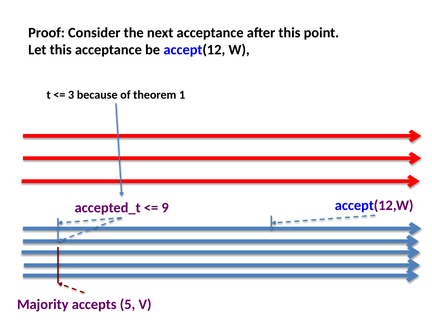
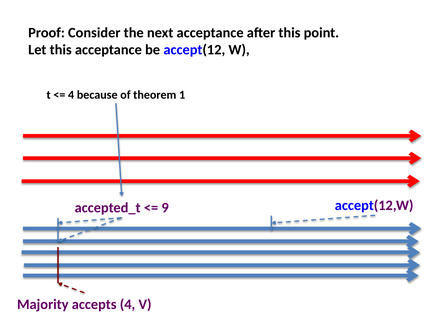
3 at (71, 95): 3 -> 4
accepts 5: 5 -> 4
